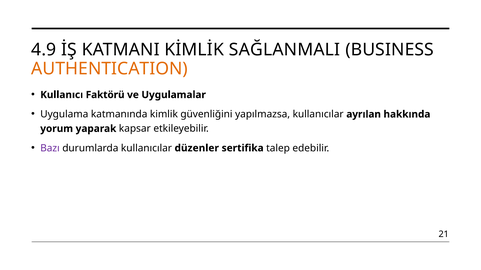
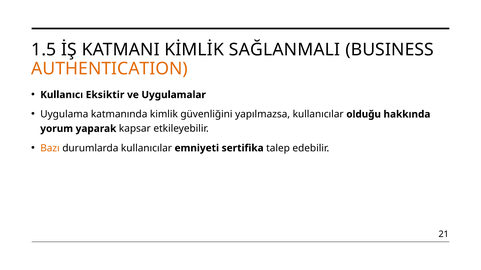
4.9: 4.9 -> 1.5
Faktörü: Faktörü -> Eksiktir
ayrılan: ayrılan -> olduğu
Bazı colour: purple -> orange
düzenler: düzenler -> emniyeti
